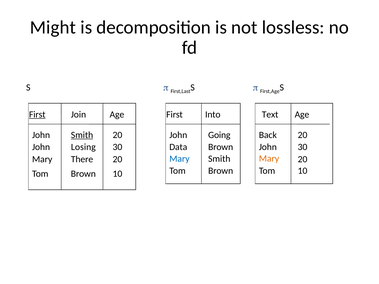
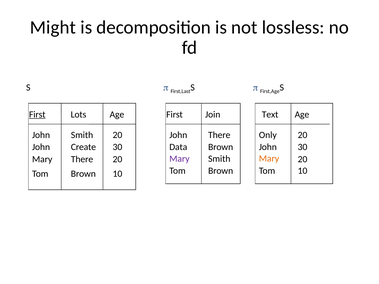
Join: Join -> Lots
Into: Into -> Join
Smith at (82, 135) underline: present -> none
John Going: Going -> There
Back: Back -> Only
Losing: Losing -> Create
Mary at (179, 159) colour: blue -> purple
